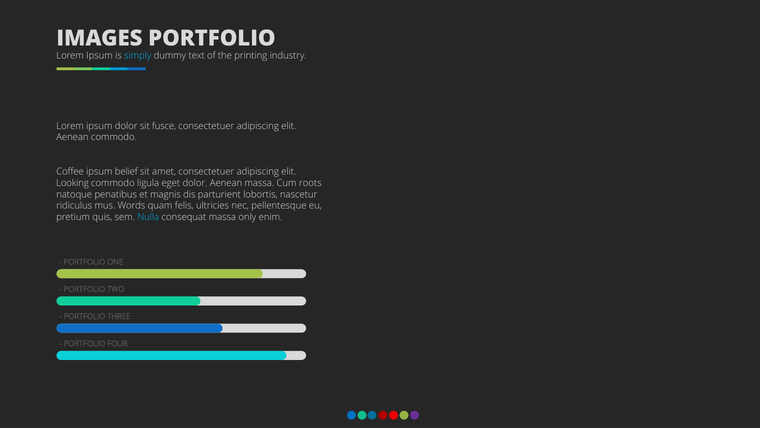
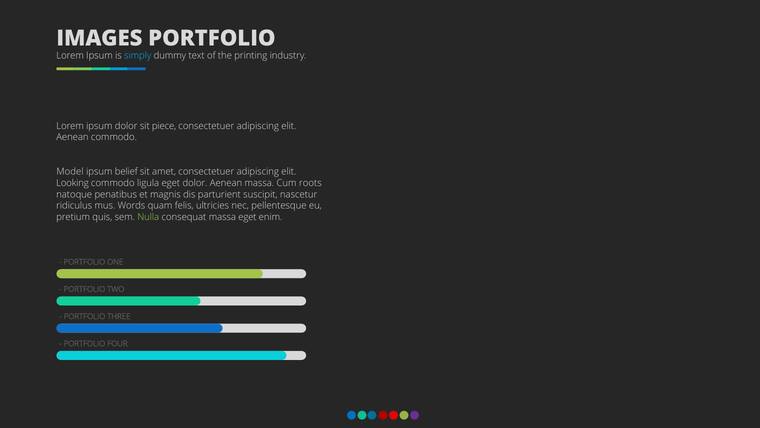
fusce: fusce -> piece
Coffee: Coffee -> Model
lobortis: lobortis -> suscipit
Nulla colour: light blue -> light green
massa only: only -> eget
